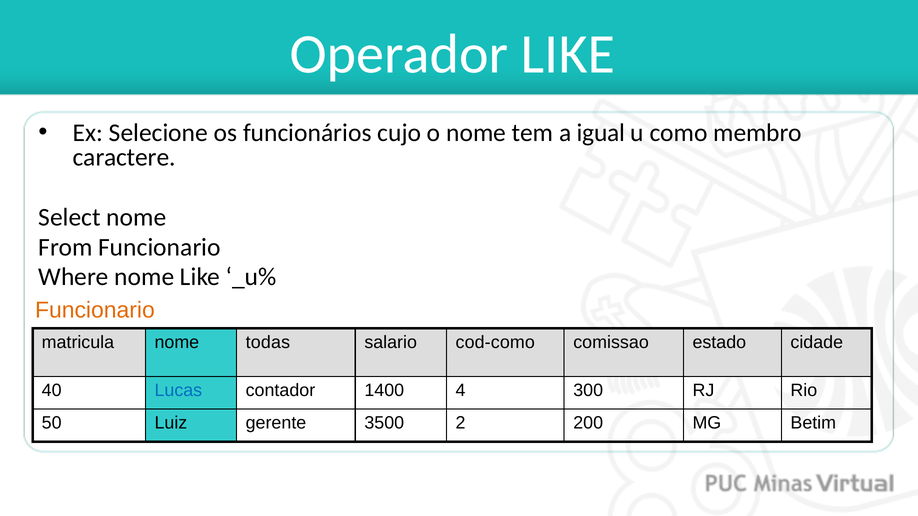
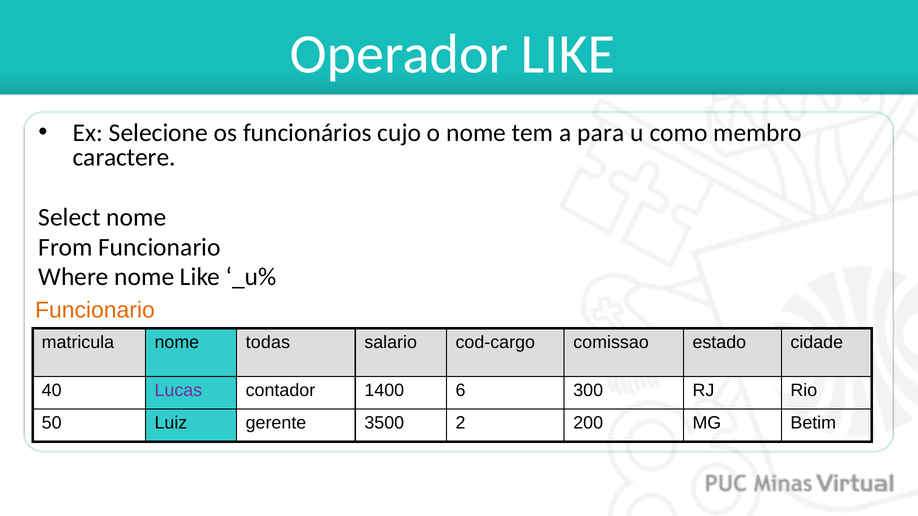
igual: igual -> para
cod-como: cod-como -> cod-cargo
Lucas colour: blue -> purple
4: 4 -> 6
